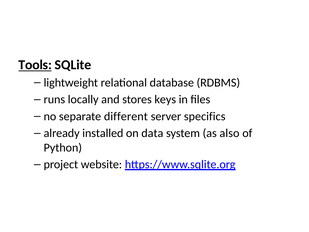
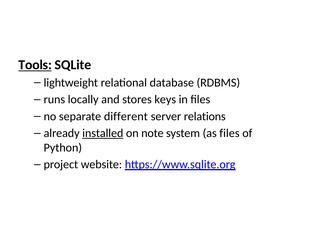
specifics: specifics -> relations
installed underline: none -> present
data: data -> note
as also: also -> files
